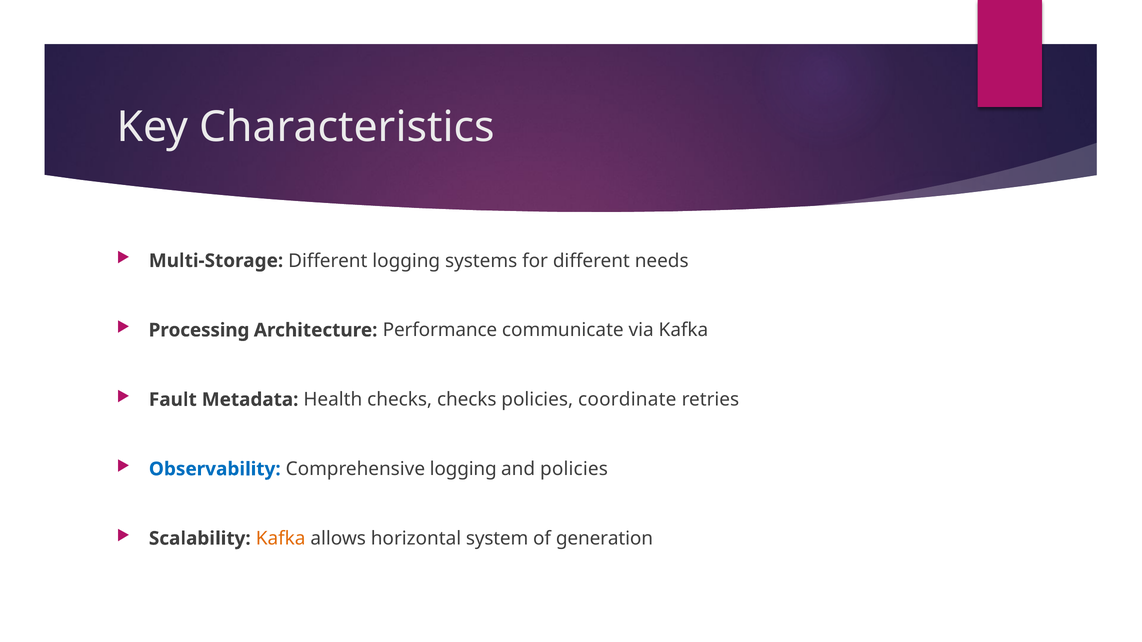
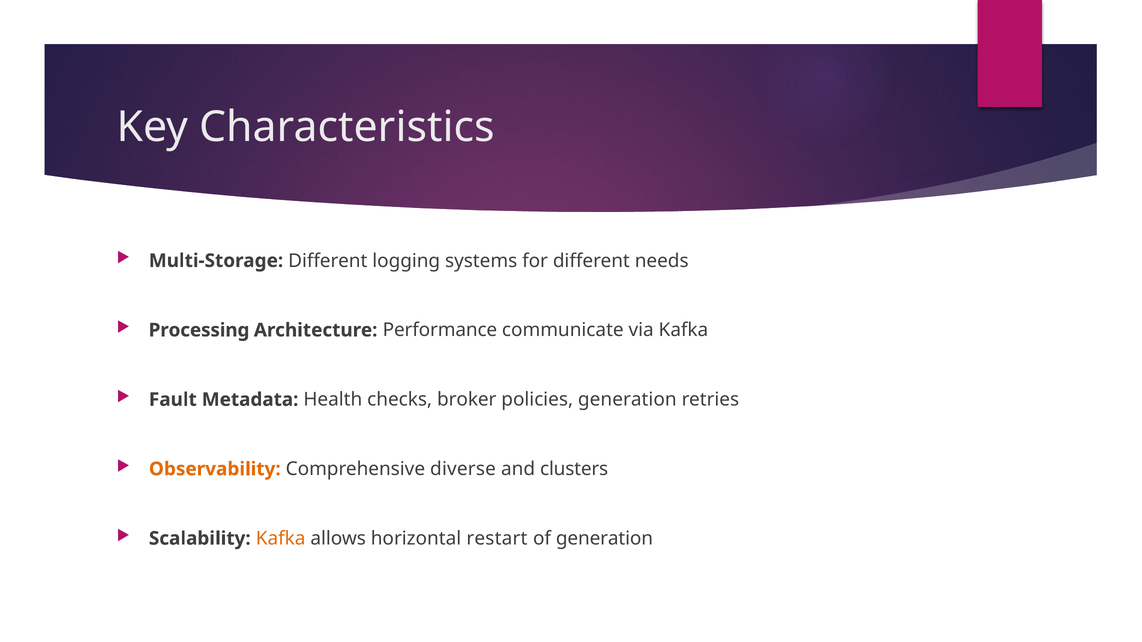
checks checks: checks -> broker
policies coordinate: coordinate -> generation
Observability colour: blue -> orange
Comprehensive logging: logging -> diverse
and policies: policies -> clusters
system: system -> restart
